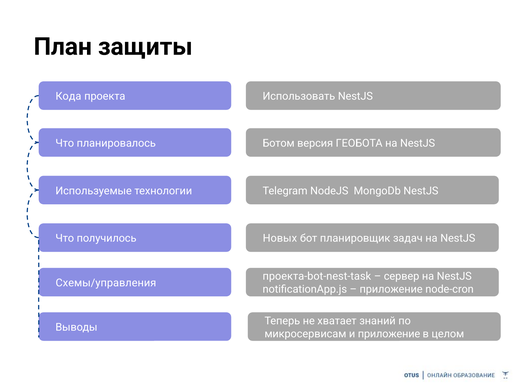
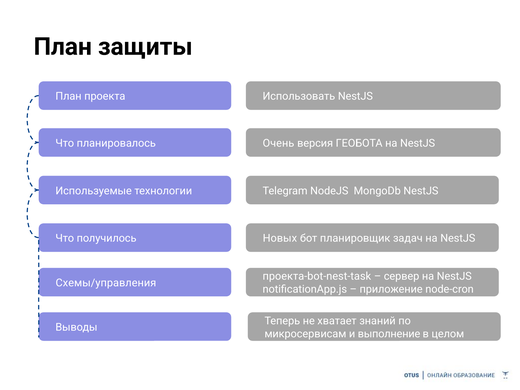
Кода at (68, 96): Кода -> План
Ботом: Ботом -> Очень
и приложение: приложение -> выполнение
